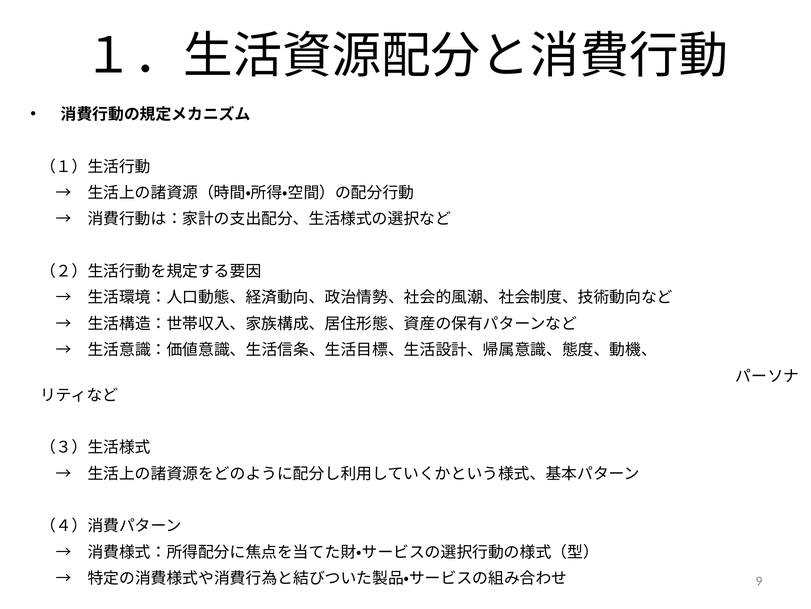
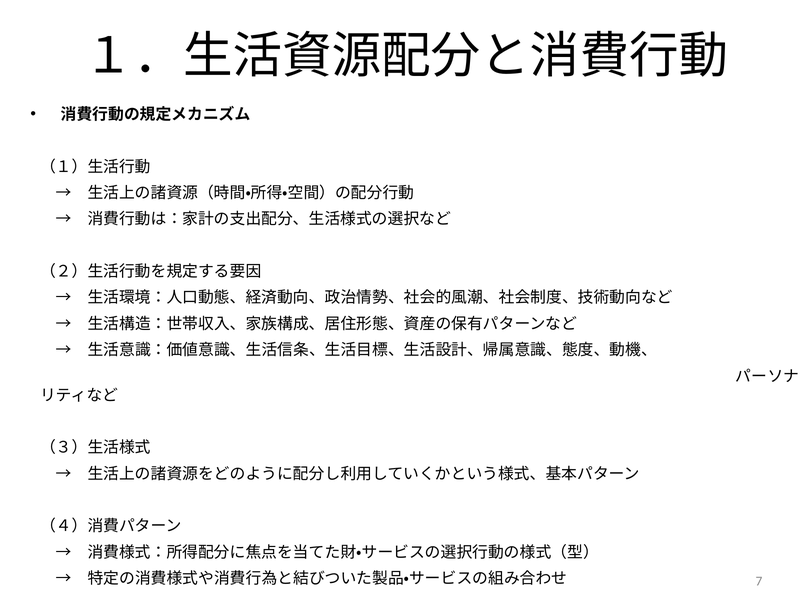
9: 9 -> 7
